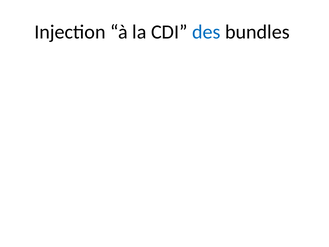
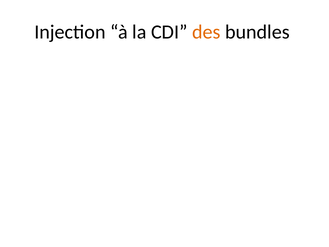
des colour: blue -> orange
